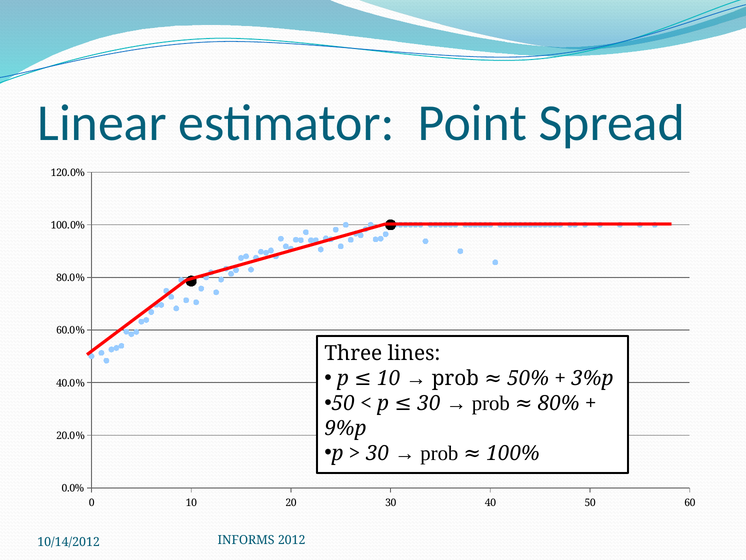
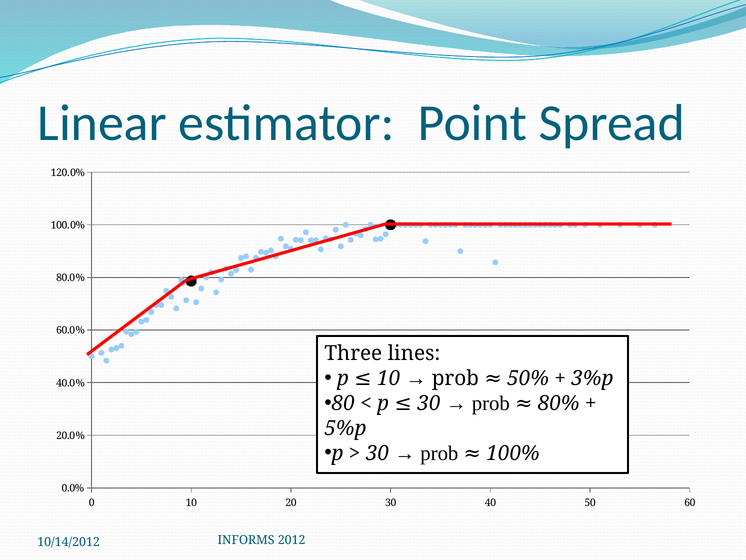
50 at (343, 403): 50 -> 80
9%p: 9%p -> 5%p
